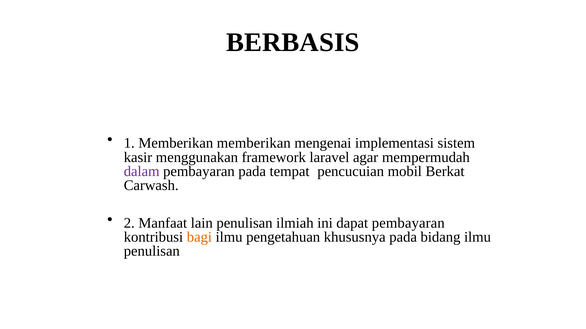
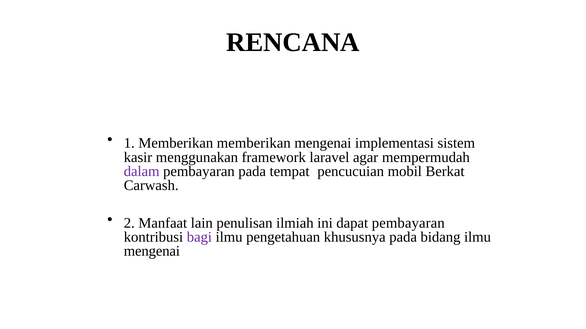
BERBASIS: BERBASIS -> RENCANA
bagi colour: orange -> purple
penulisan at (152, 252): penulisan -> mengenai
